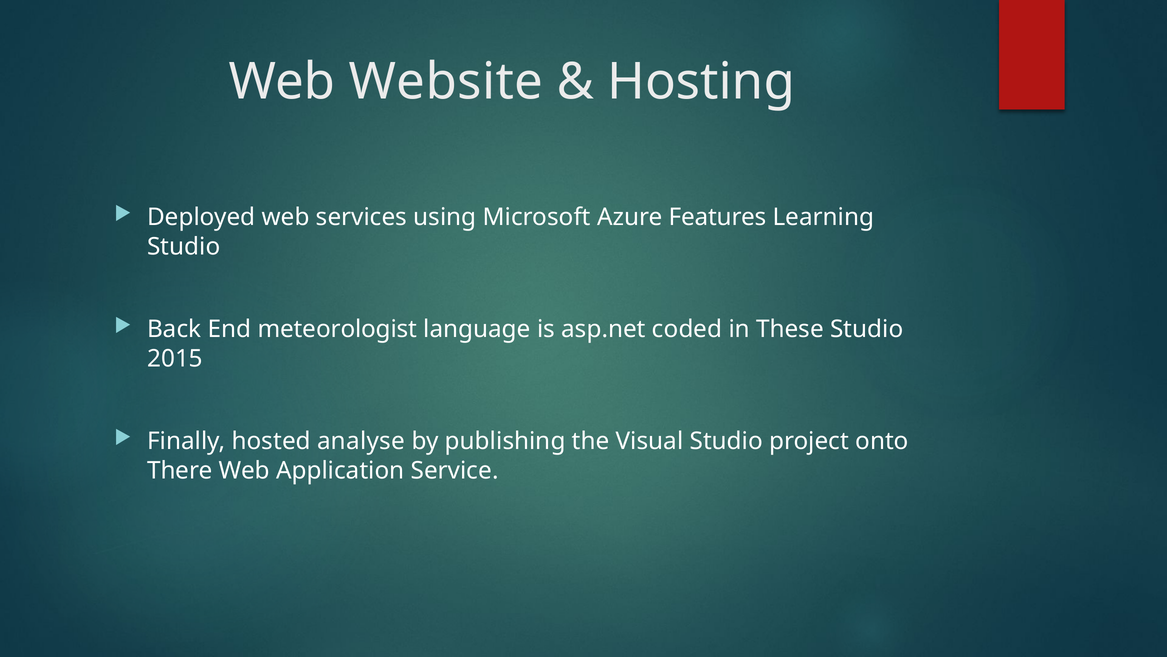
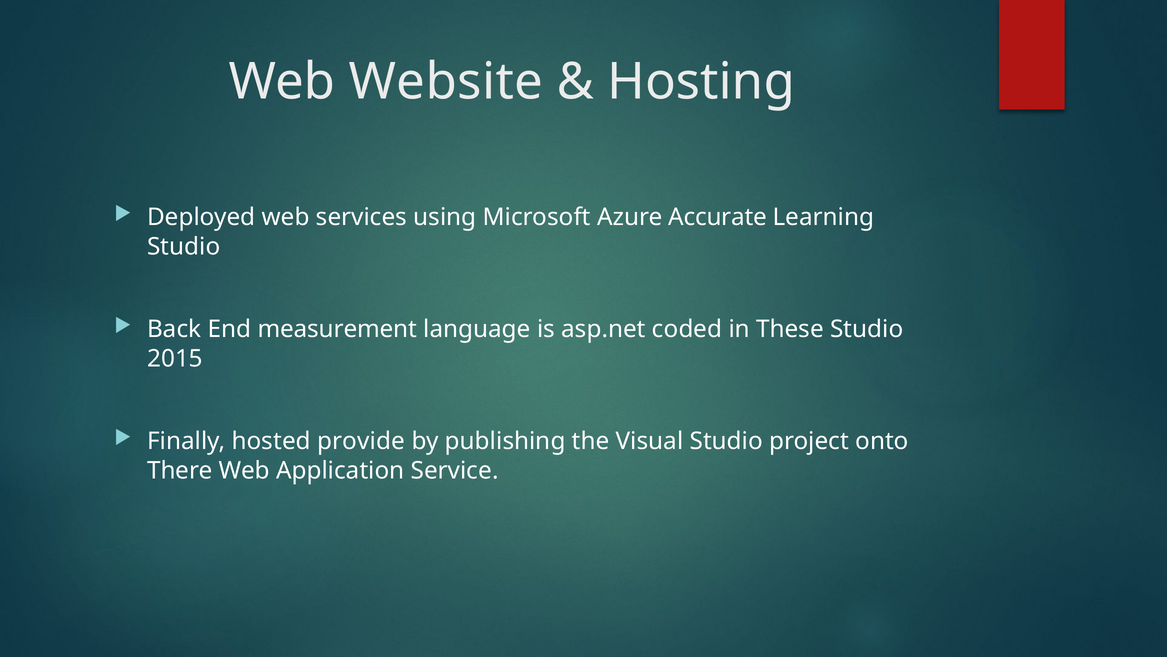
Features: Features -> Accurate
meteorologist: meteorologist -> measurement
analyse: analyse -> provide
